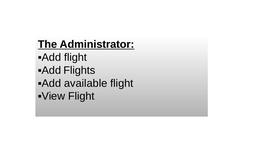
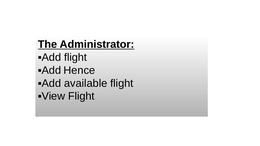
Flights: Flights -> Hence
